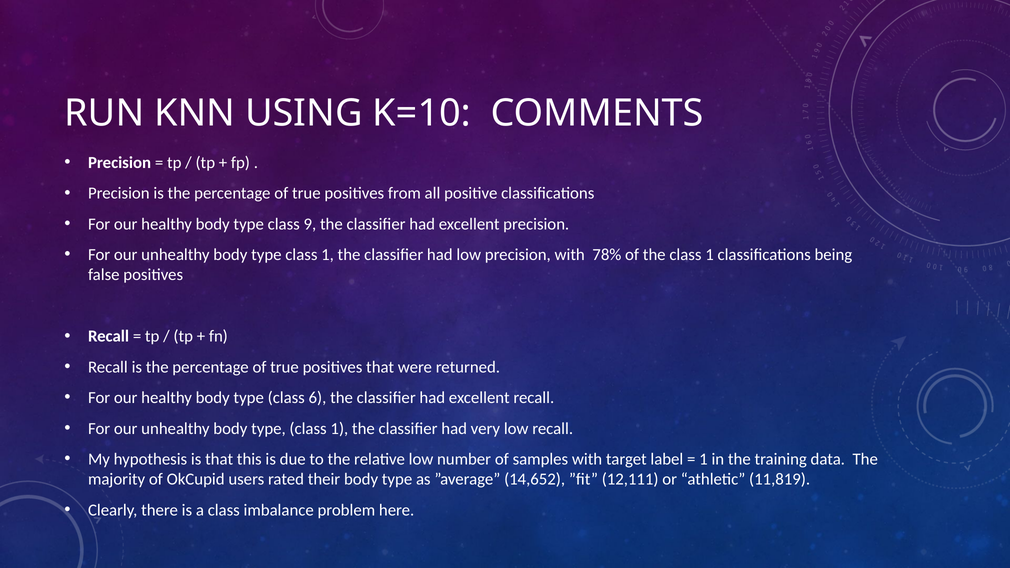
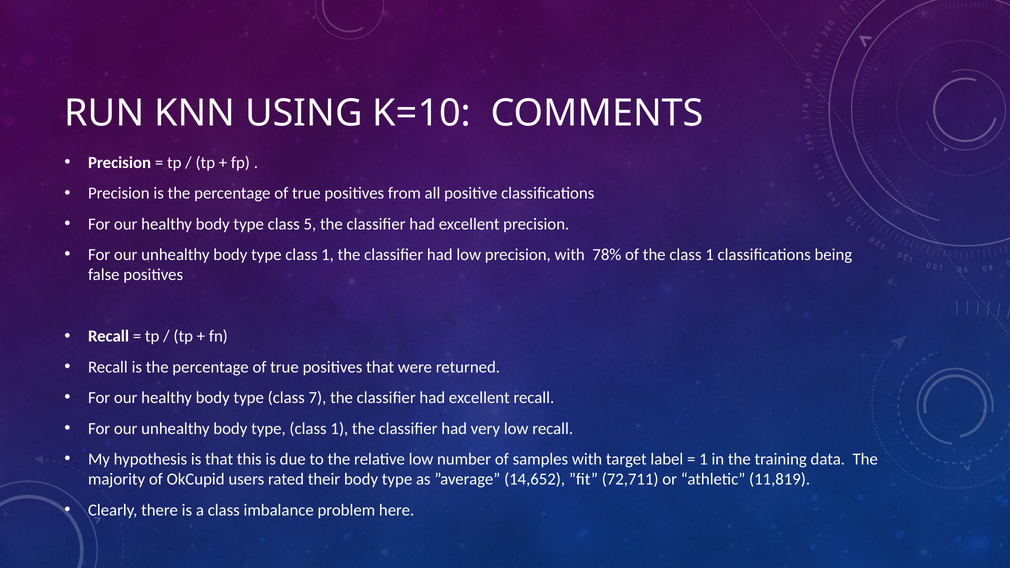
9: 9 -> 5
6: 6 -> 7
12,111: 12,111 -> 72,711
